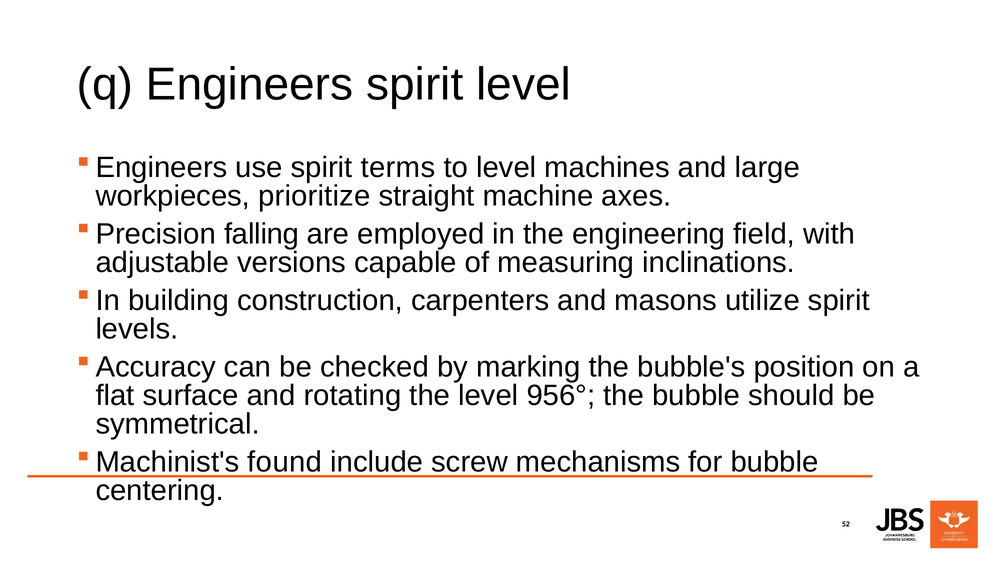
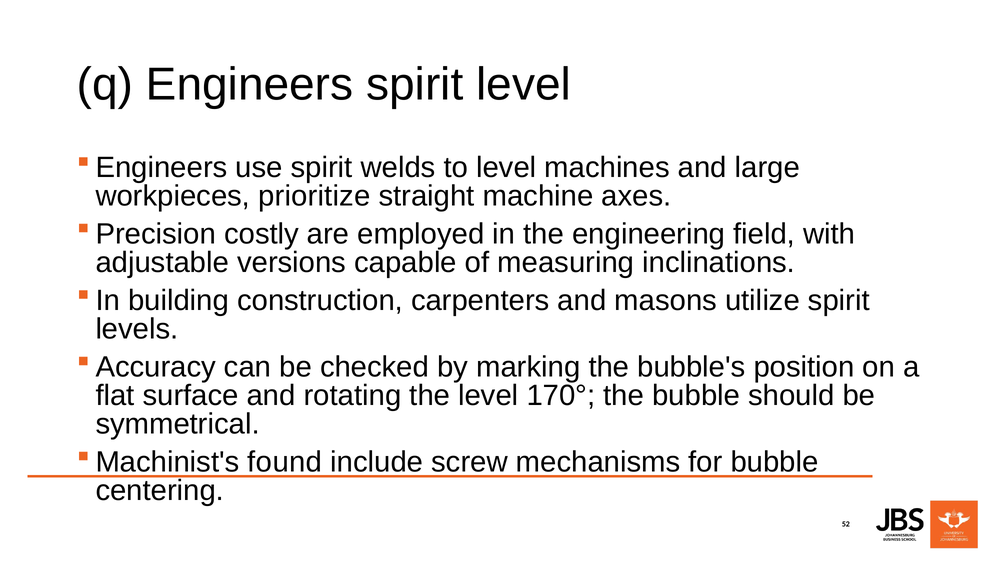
terms: terms -> welds
falling: falling -> costly
956°: 956° -> 170°
